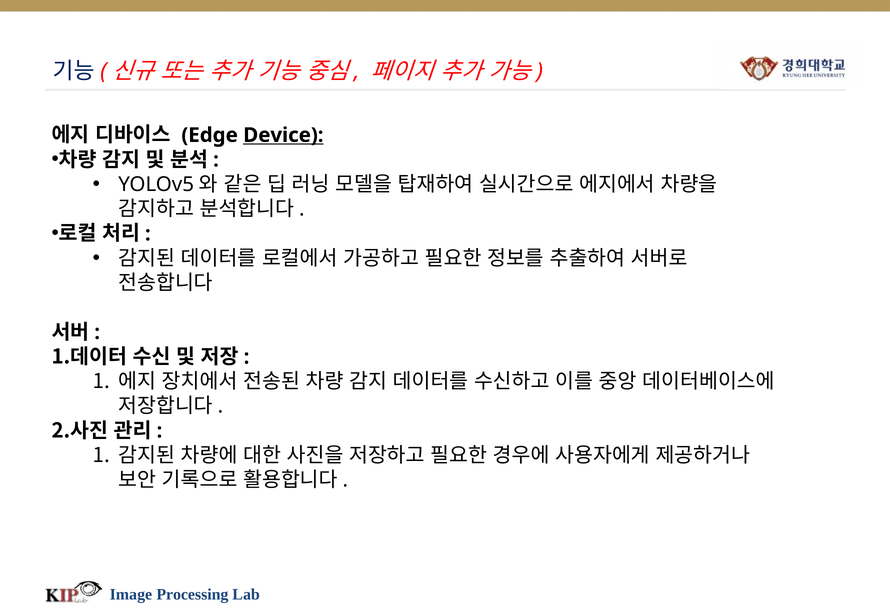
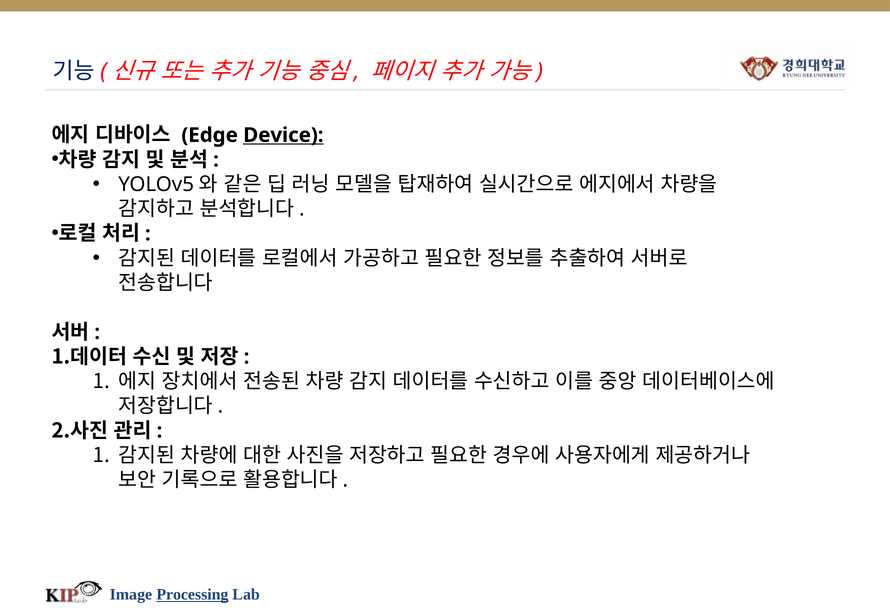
Processing underline: none -> present
